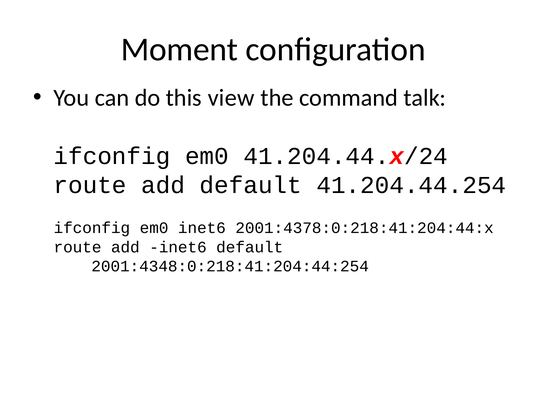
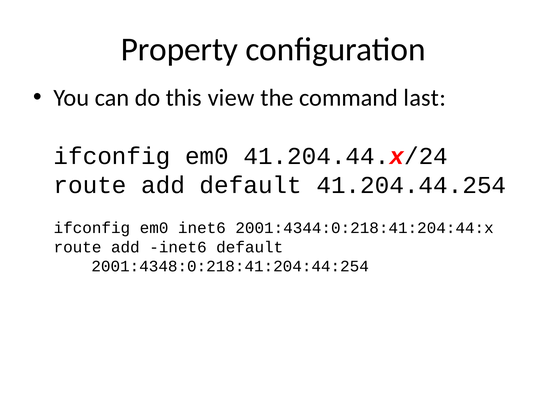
Moment: Moment -> Property
talk: talk -> last
2001:4378:0:218:41:204:44:x: 2001:4378:0:218:41:204:44:x -> 2001:4344:0:218:41:204:44:x
